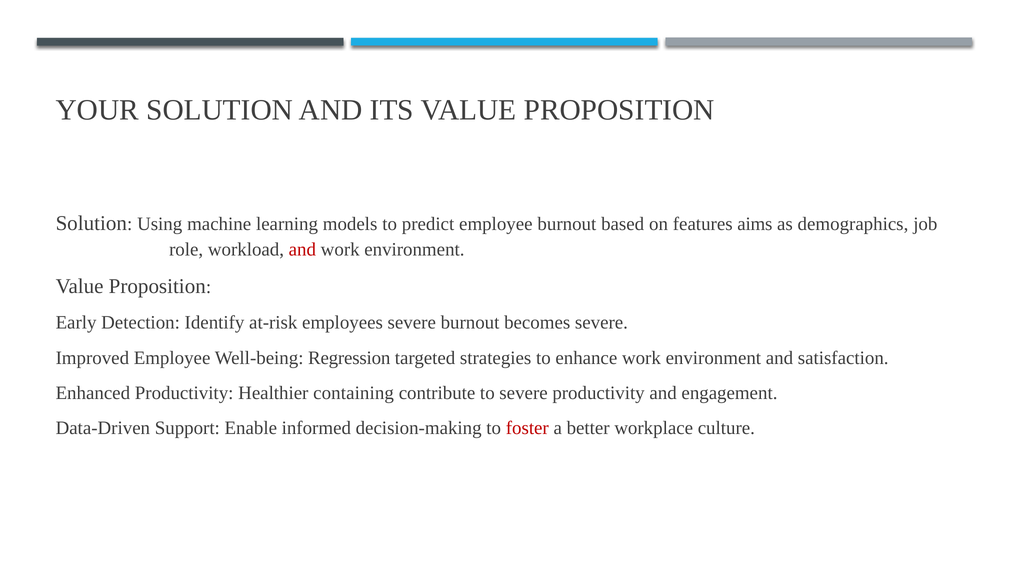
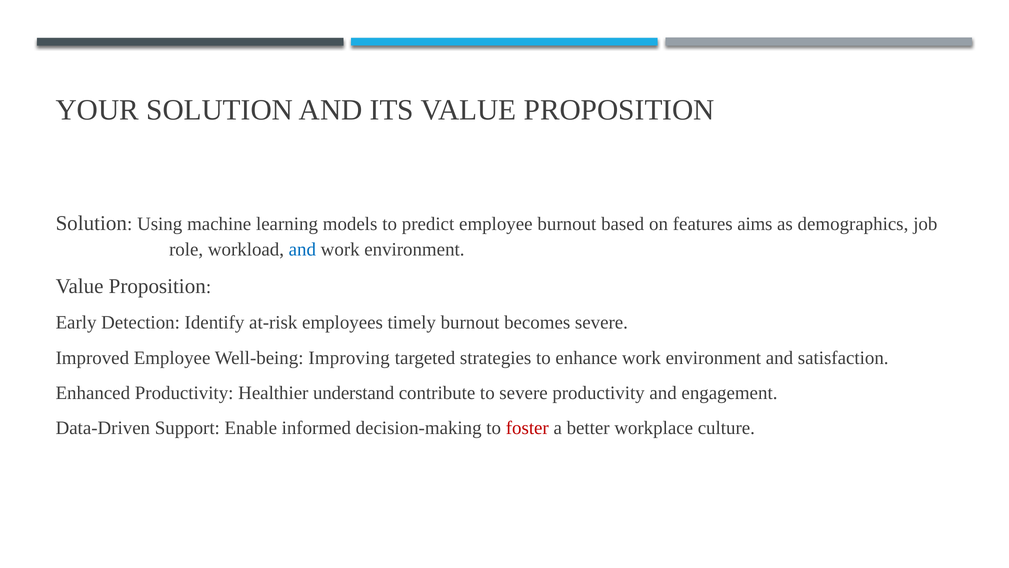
and at (302, 249) colour: red -> blue
employees severe: severe -> timely
Regression: Regression -> Improving
containing: containing -> understand
